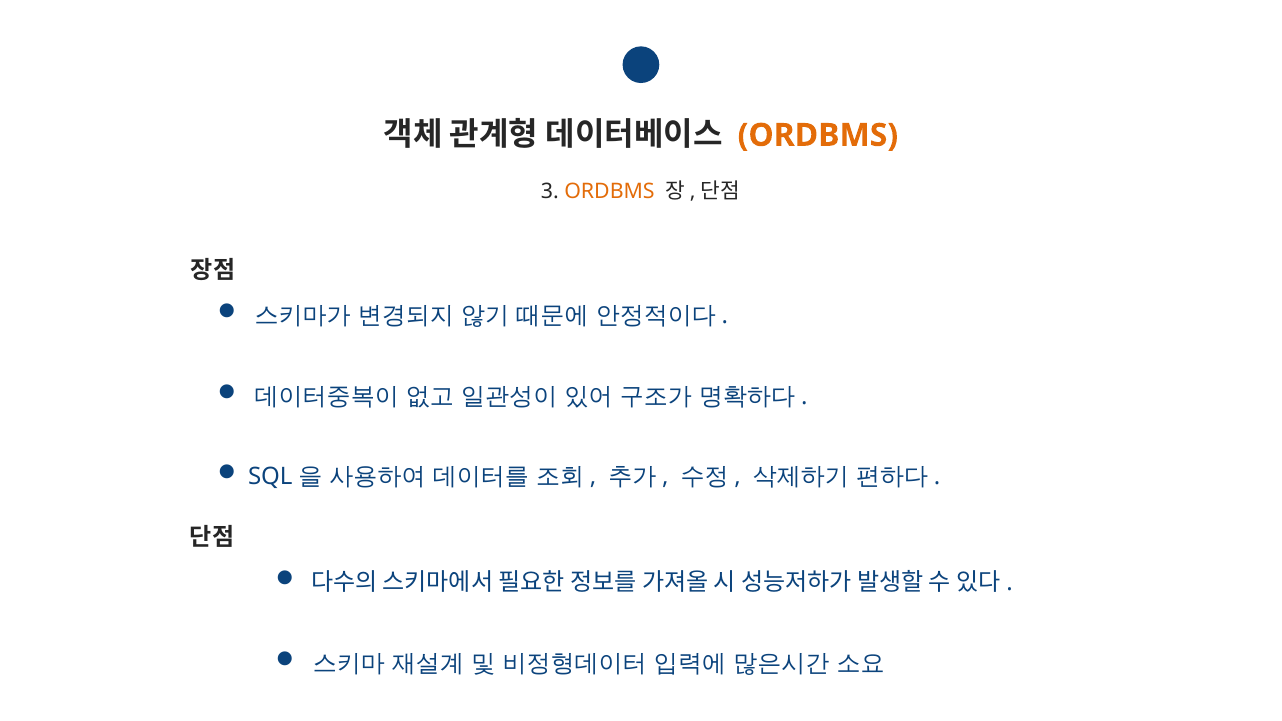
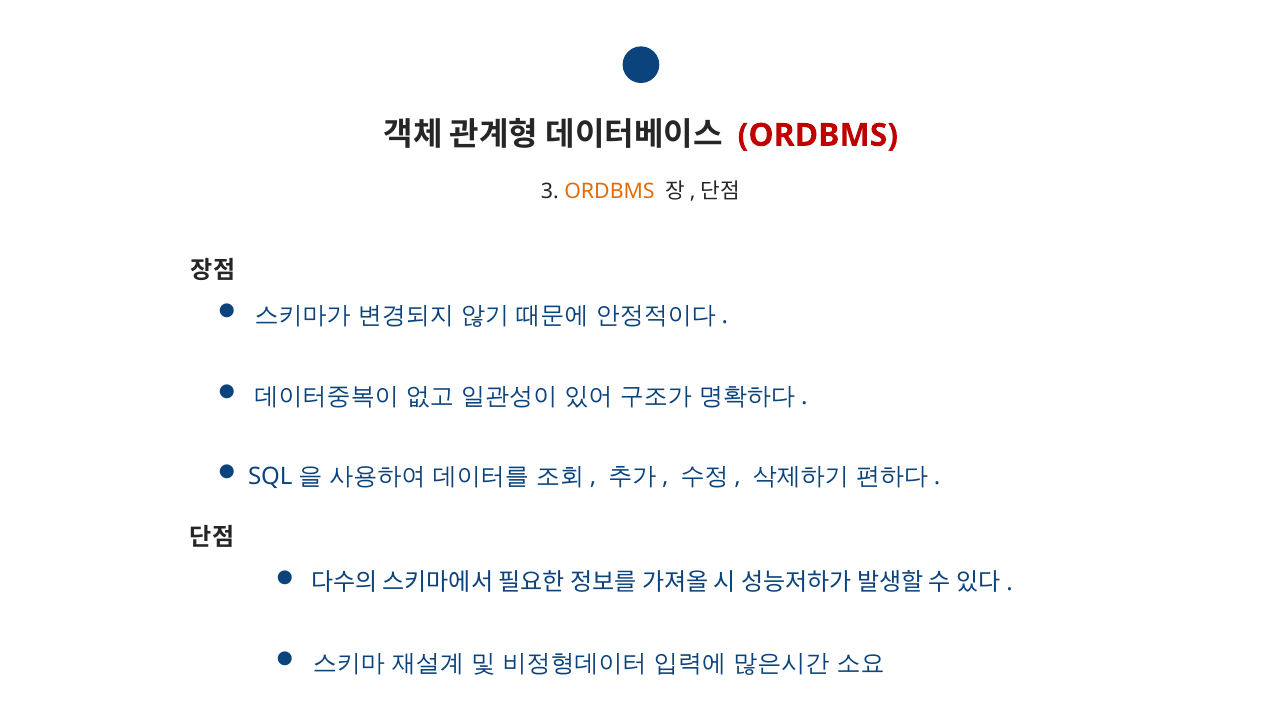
ORDBMS at (818, 135) colour: orange -> red
